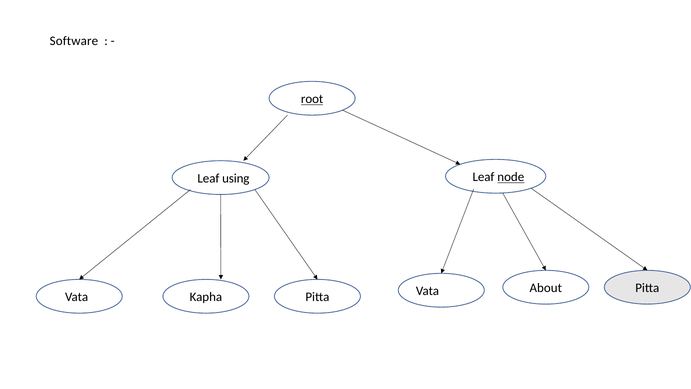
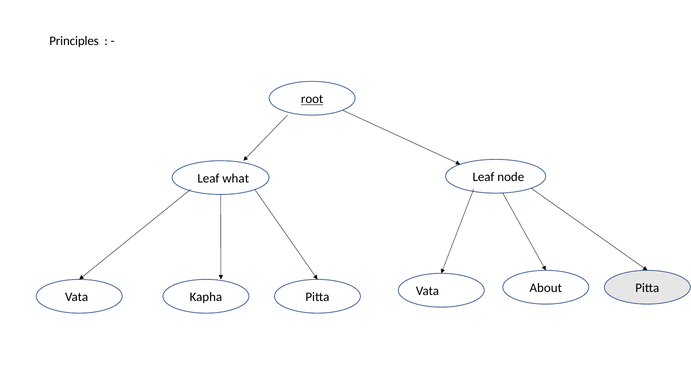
Software: Software -> Principles
using: using -> what
node underline: present -> none
